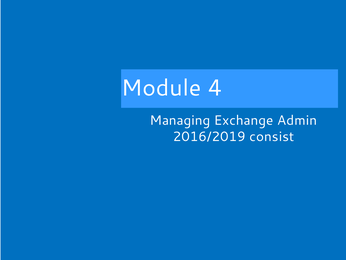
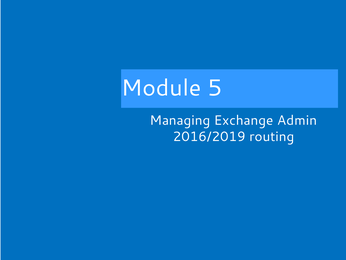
4: 4 -> 5
consist: consist -> routing
